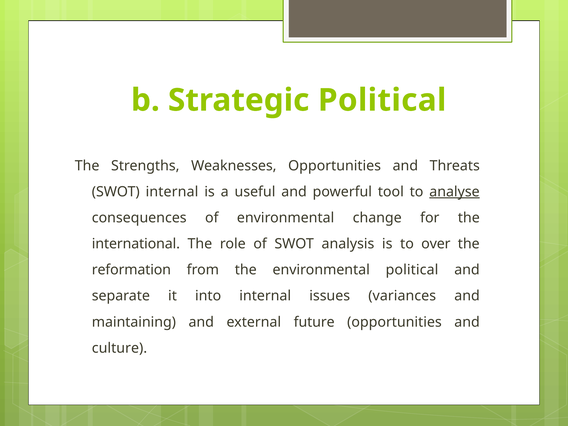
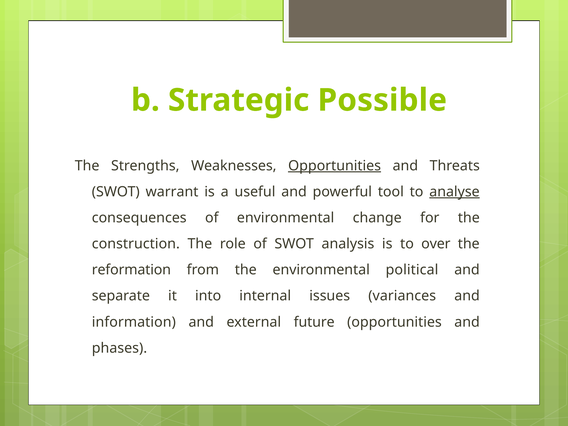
Strategic Political: Political -> Possible
Opportunities at (335, 166) underline: none -> present
SWOT internal: internal -> warrant
international: international -> construction
maintaining: maintaining -> information
culture: culture -> phases
